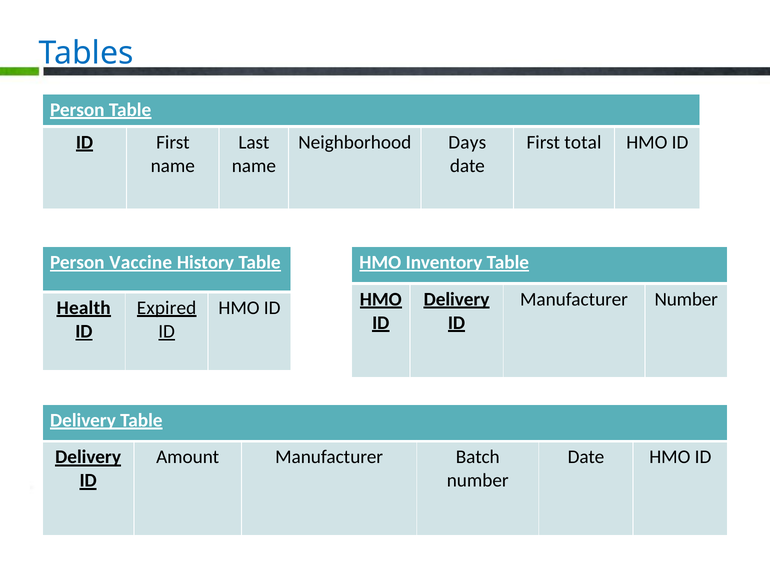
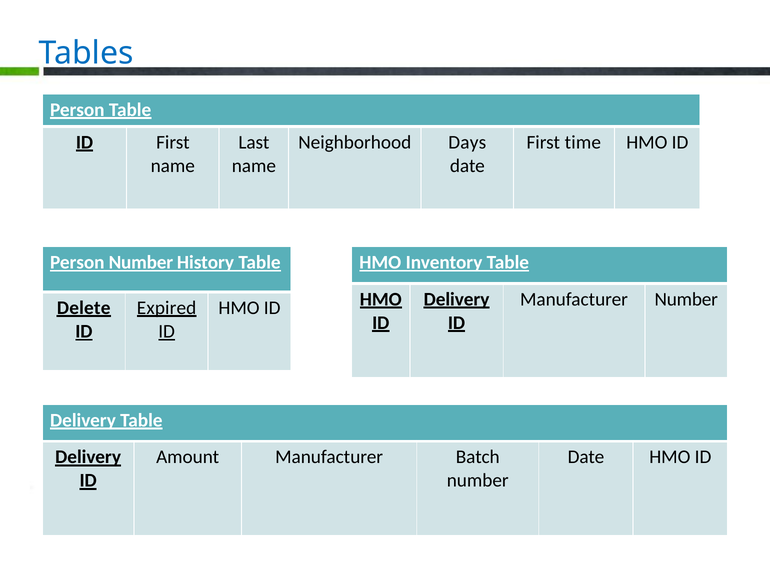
total: total -> time
Person Vaccine: Vaccine -> Number
Health: Health -> Delete
